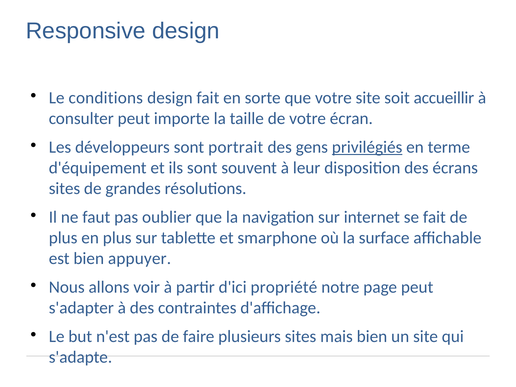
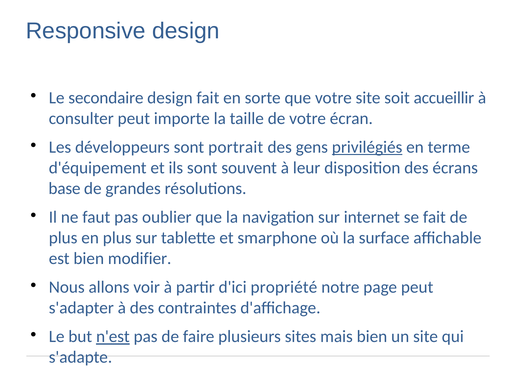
Le conditions: conditions -> secondaire
sites at (64, 188): sites -> base
appuyer: appuyer -> modifier
n'est underline: none -> present
